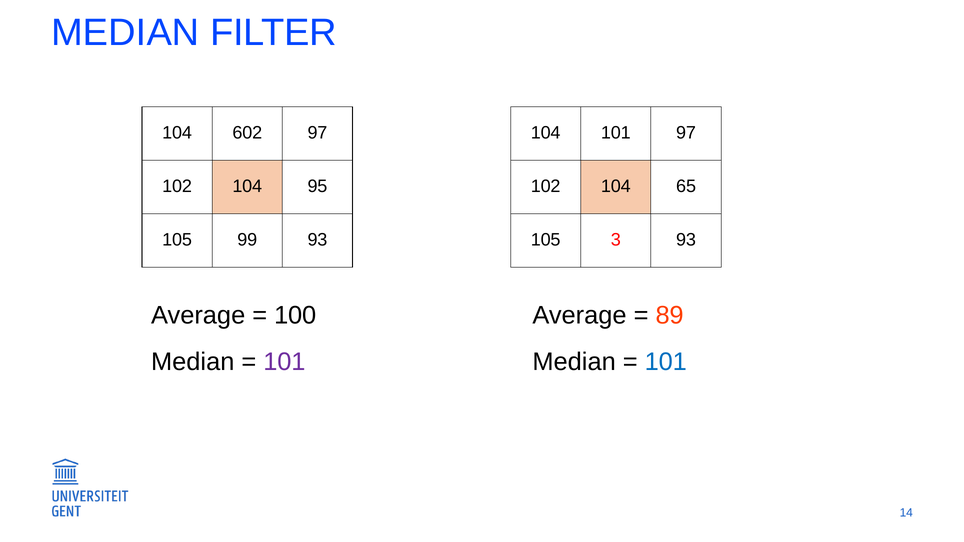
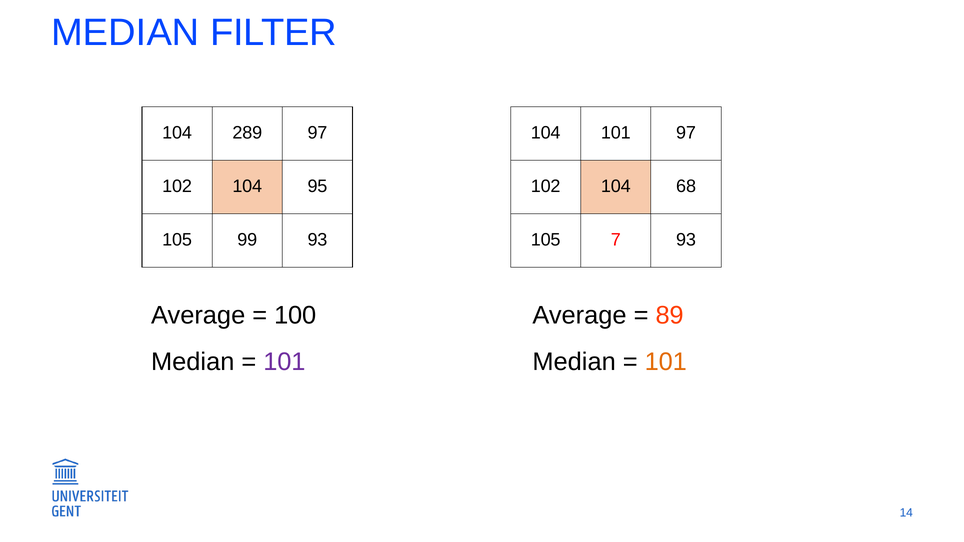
602: 602 -> 289
65: 65 -> 68
3: 3 -> 7
101 at (666, 362) colour: blue -> orange
